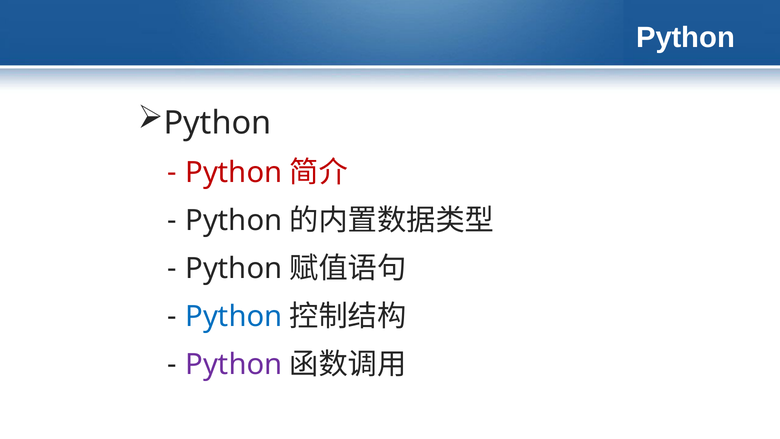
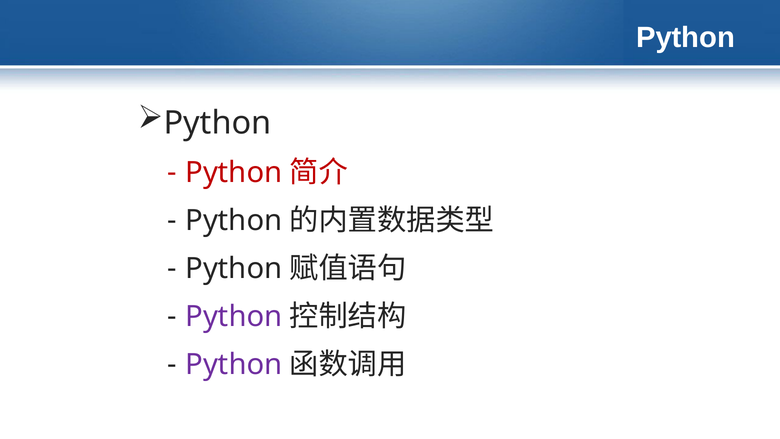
Python at (234, 316) colour: blue -> purple
